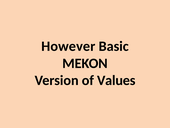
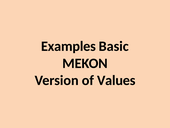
However: However -> Examples
